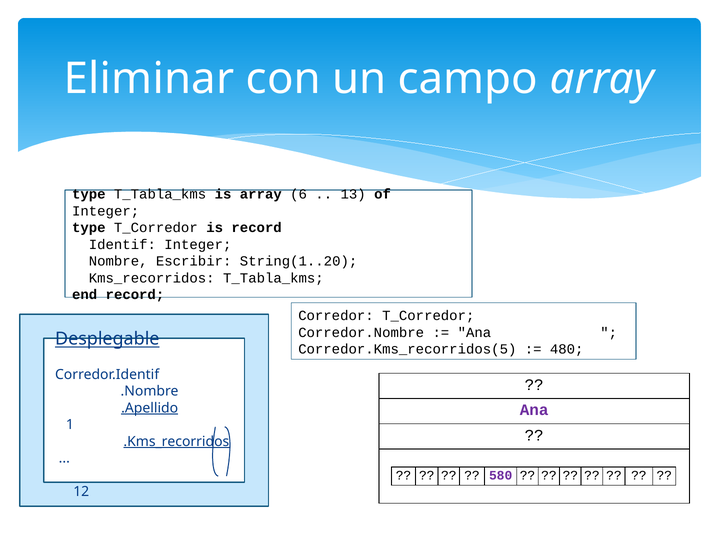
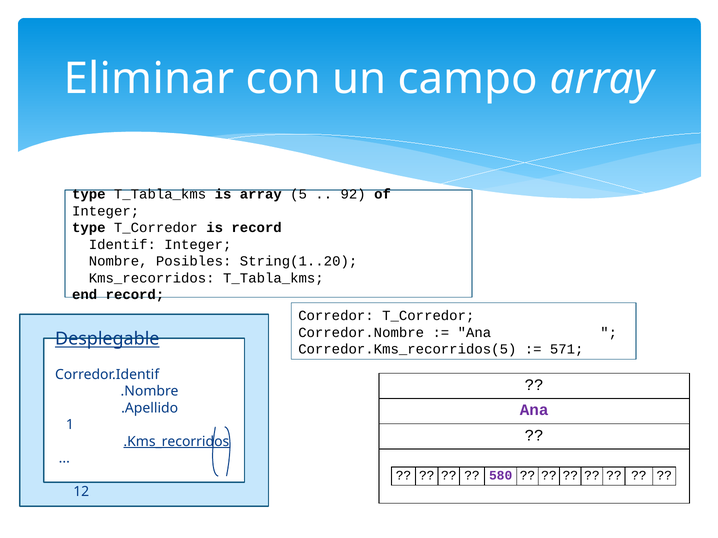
6: 6 -> 5
13: 13 -> 92
Escribir: Escribir -> Posibles
480: 480 -> 571
.Apellido underline: present -> none
